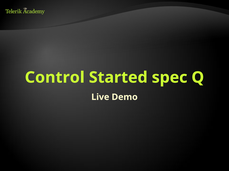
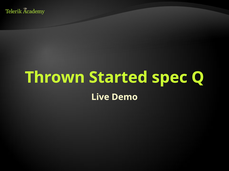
Control: Control -> Thrown
